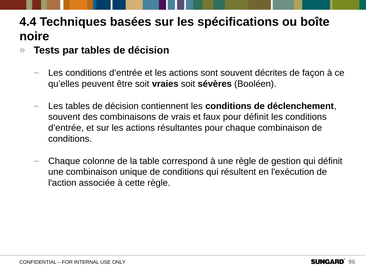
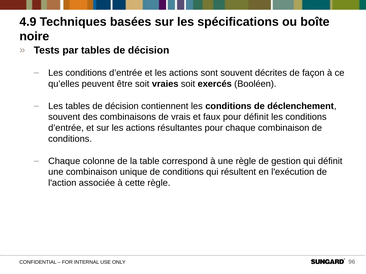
4.4: 4.4 -> 4.9
sévères: sévères -> exercés
